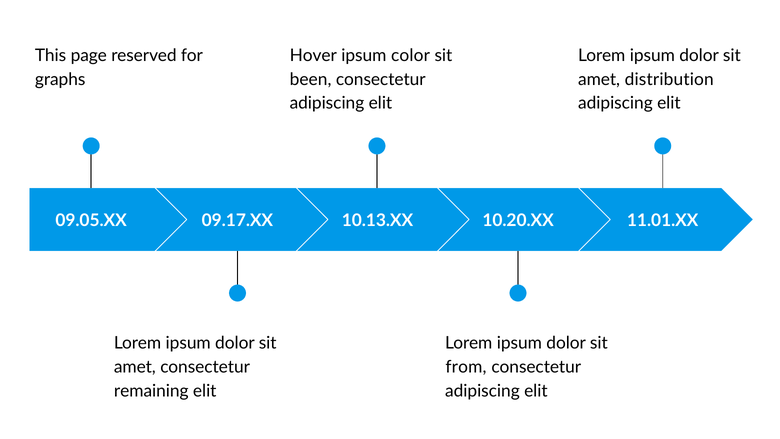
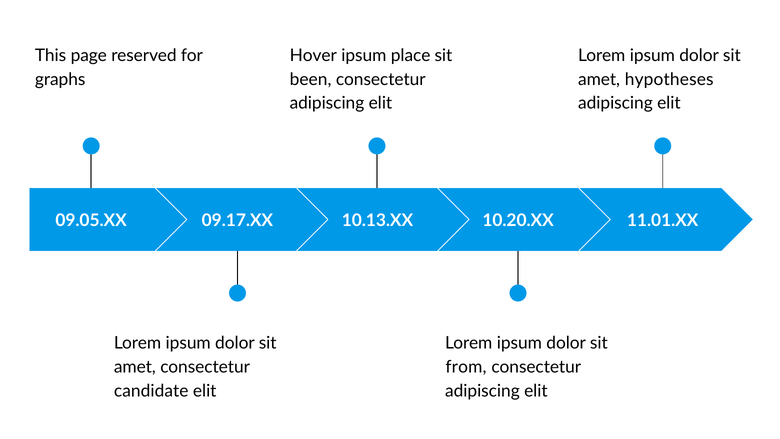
color: color -> place
distribution: distribution -> hypotheses
remaining: remaining -> candidate
